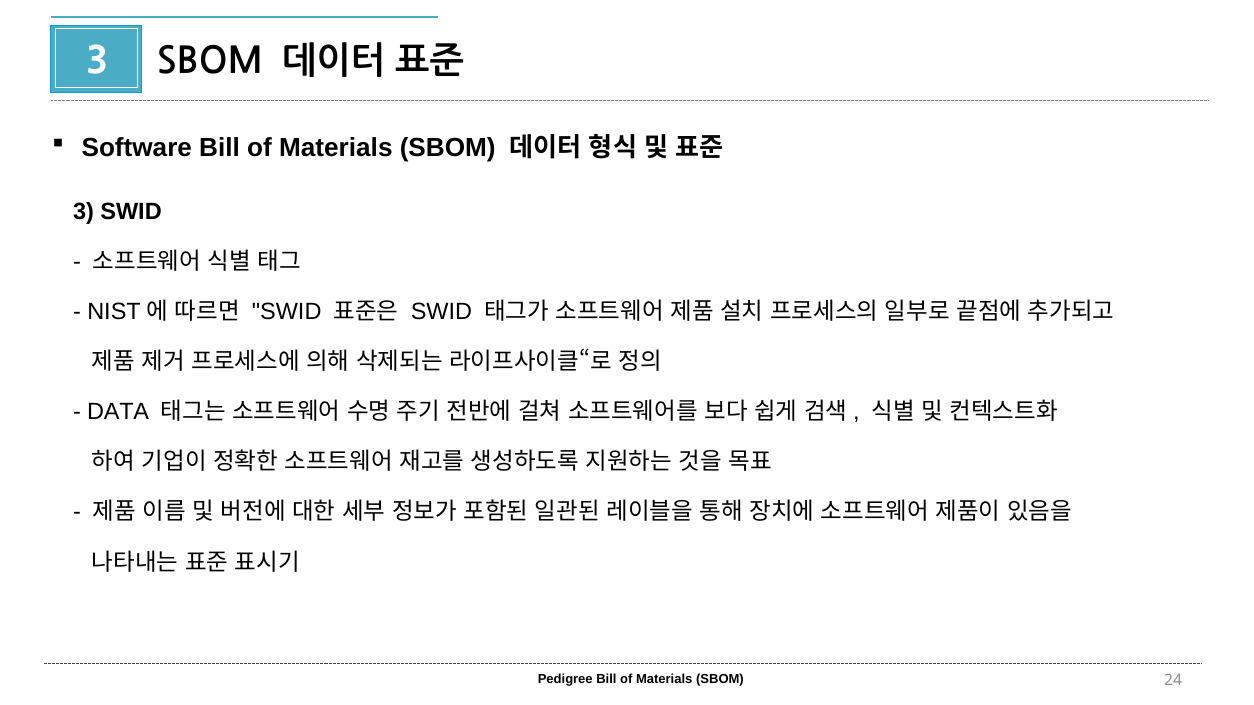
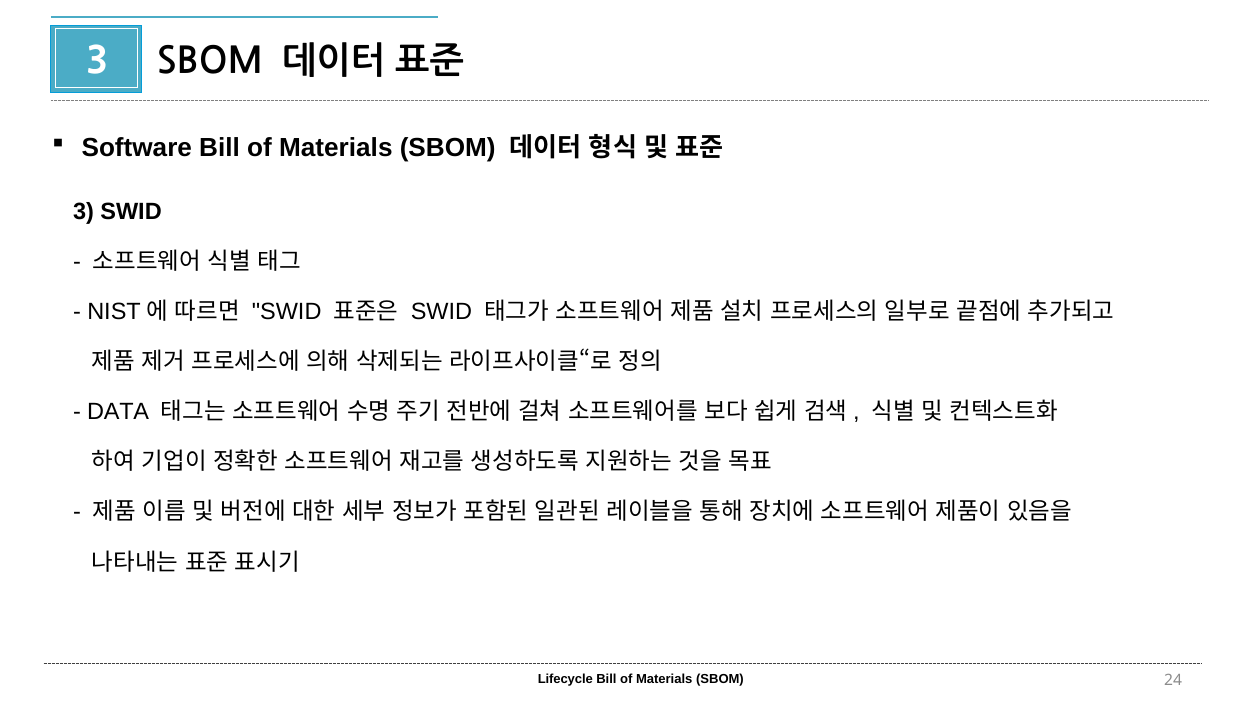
Pedigree: Pedigree -> Lifecycle
